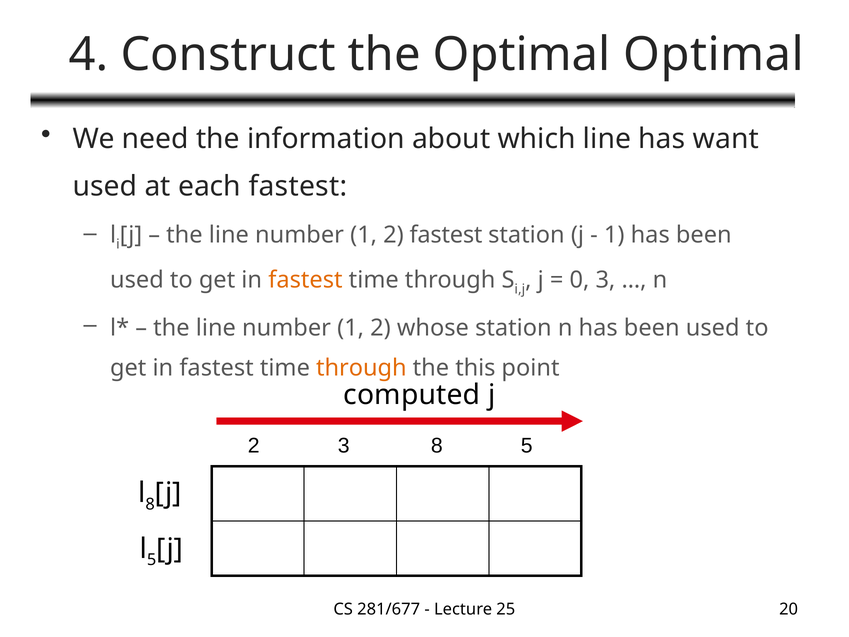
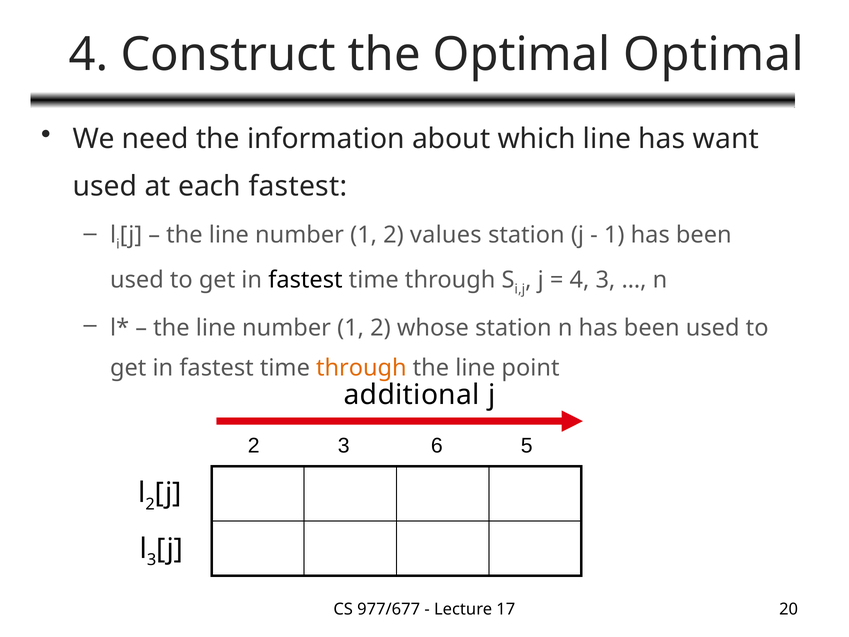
2 fastest: fastest -> values
fastest at (305, 280) colour: orange -> black
0 at (579, 280): 0 -> 4
this at (475, 368): this -> line
computed: computed -> additional
3 8: 8 -> 6
l 8: 8 -> 2
l 5: 5 -> 3
281/677: 281/677 -> 977/677
25: 25 -> 17
